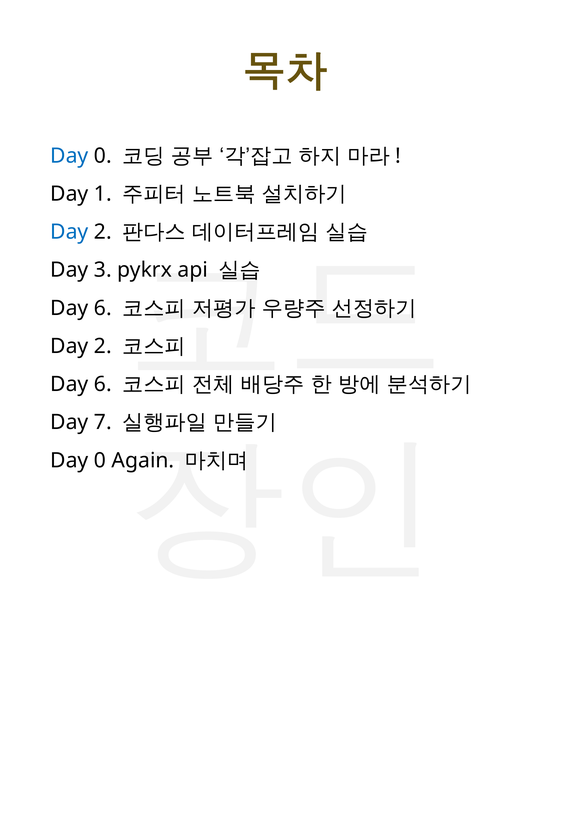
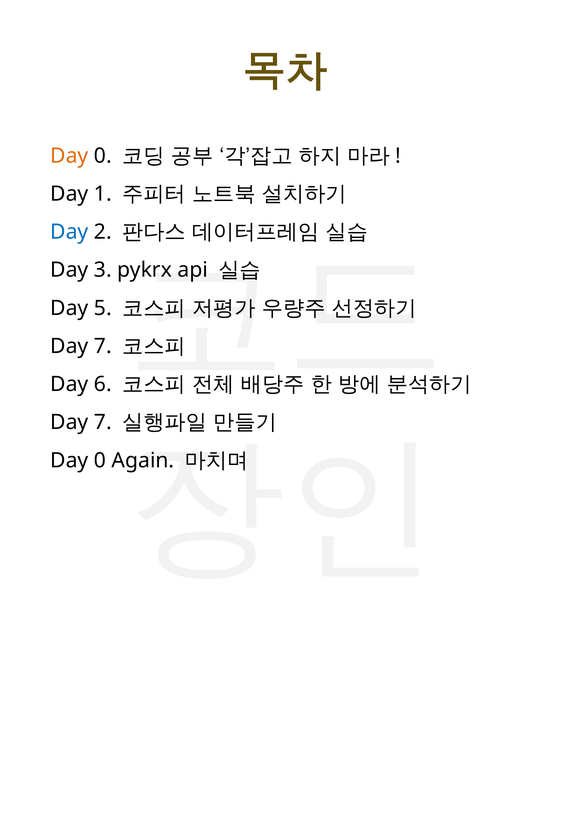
Day at (69, 156) colour: blue -> orange
6 at (103, 308): 6 -> 5
2 at (103, 346): 2 -> 7
